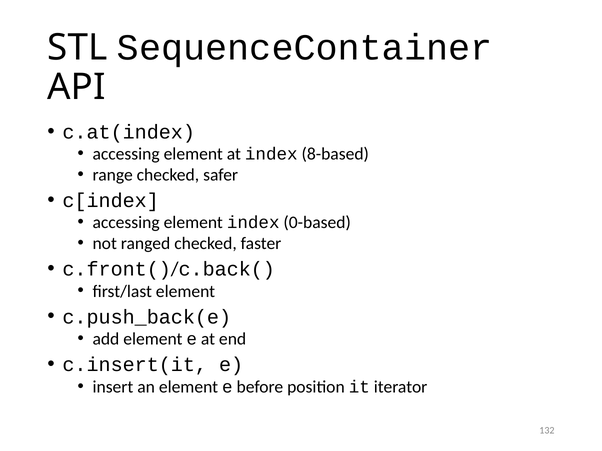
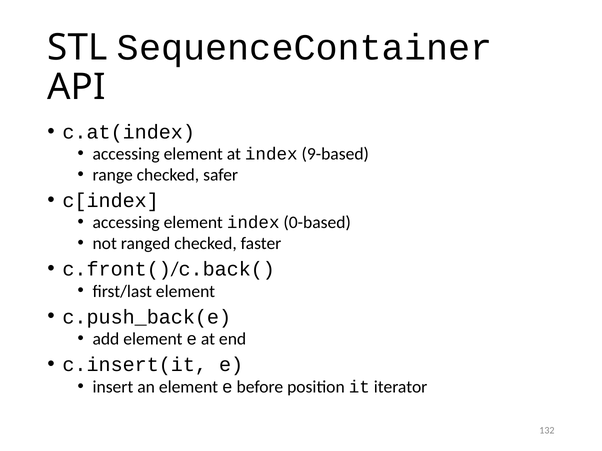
8-based: 8-based -> 9-based
